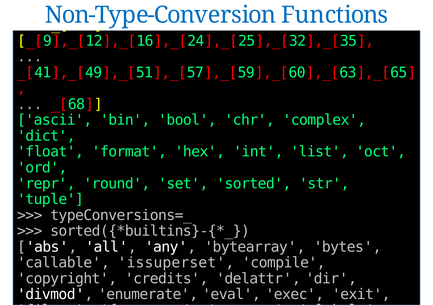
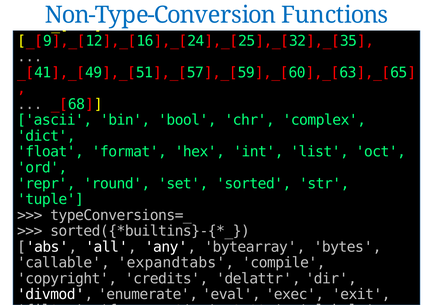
issuperset: issuperset -> expandtabs
